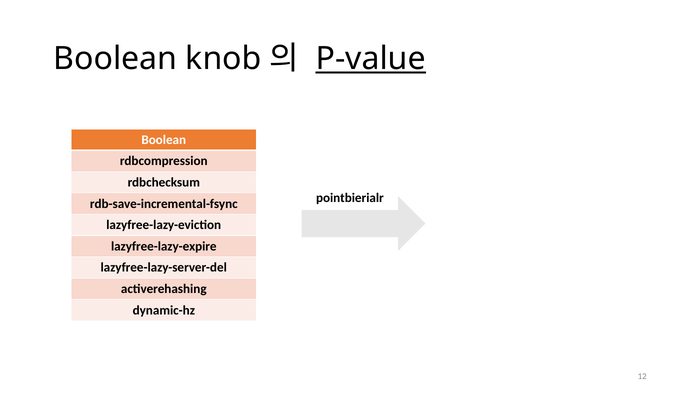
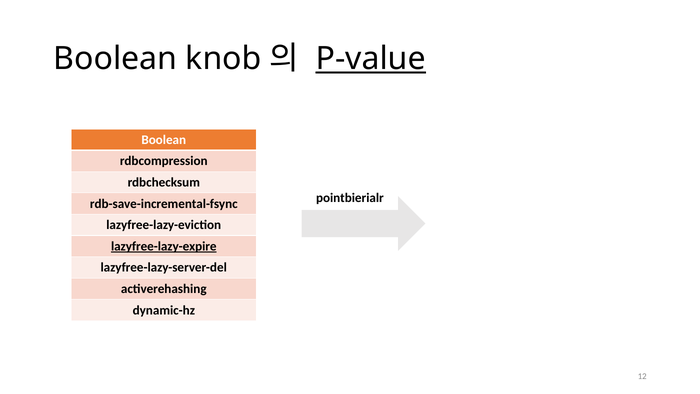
lazyfree-lazy-expire underline: none -> present
